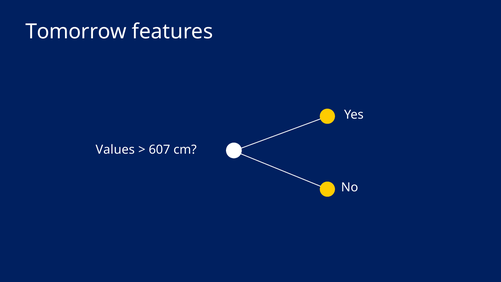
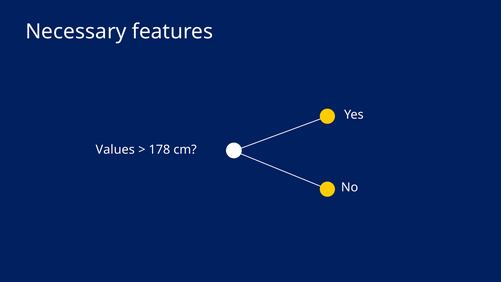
Tomorrow: Tomorrow -> Necessary
607: 607 -> 178
